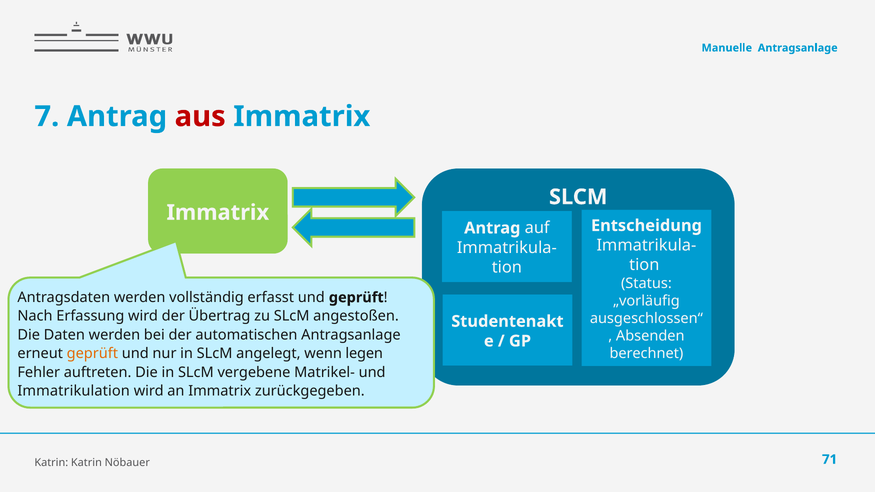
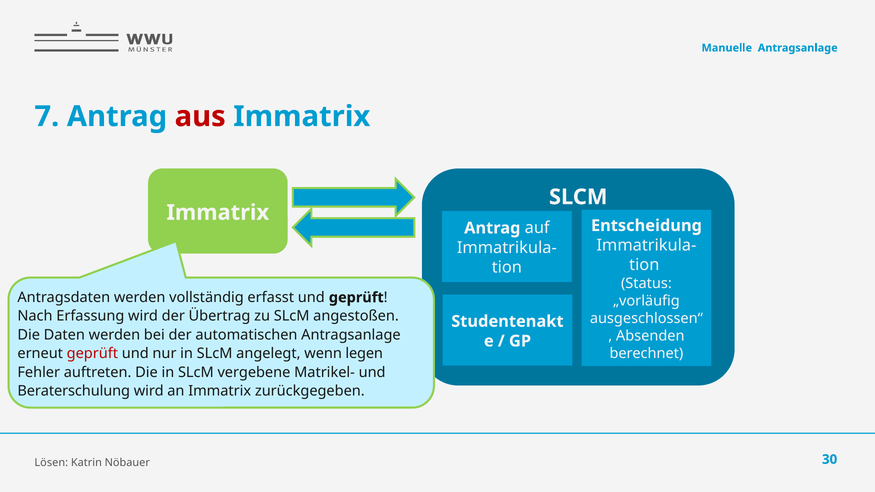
geprüft at (92, 354) colour: orange -> red
Immatrikulation: Immatrikulation -> Beraterschulung
Katrin at (51, 463): Katrin -> Lösen
71: 71 -> 30
